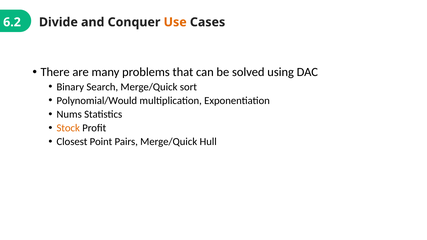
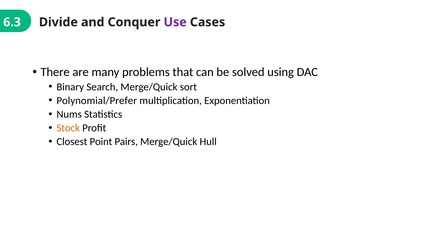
6.2: 6.2 -> 6.3
Use colour: orange -> purple
Polynomial/Would: Polynomial/Would -> Polynomial/Prefer
